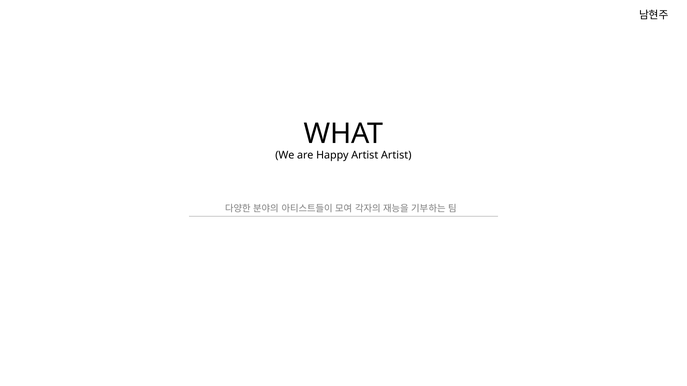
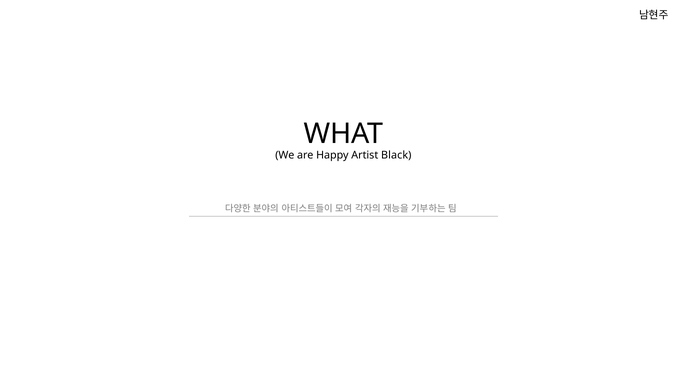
Artist Artist: Artist -> Black
